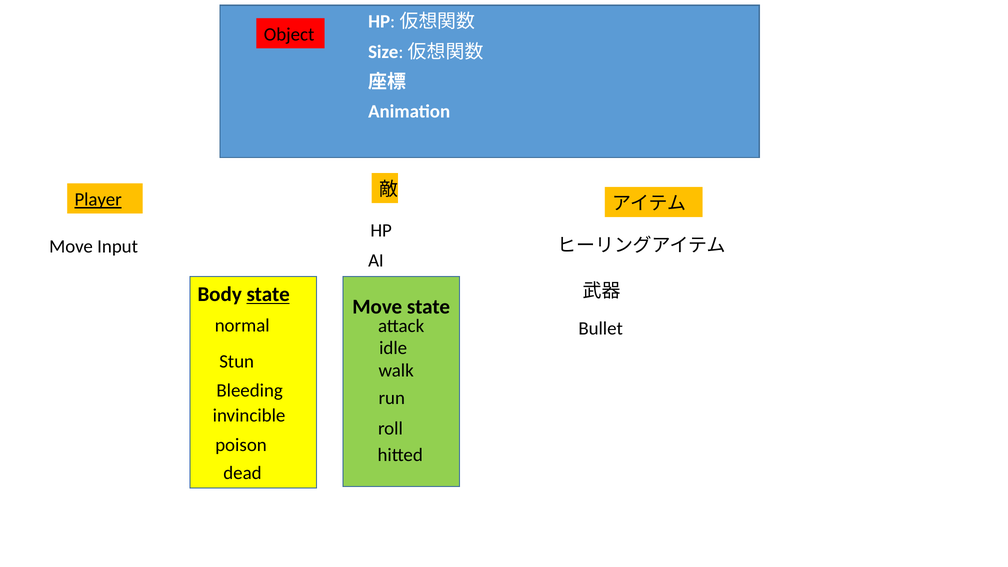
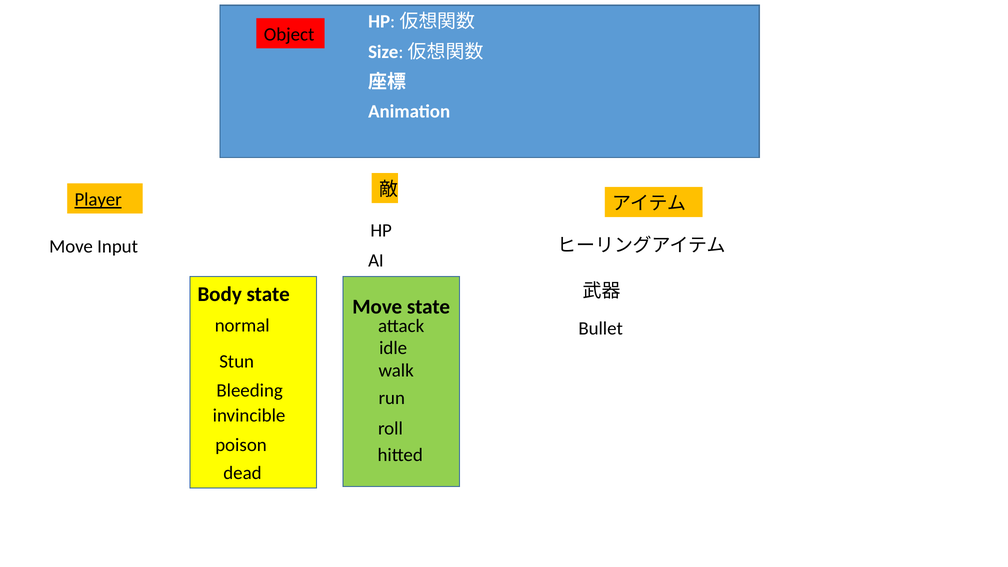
state at (268, 295) underline: present -> none
